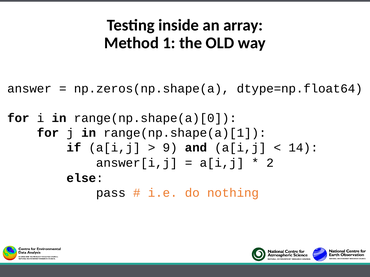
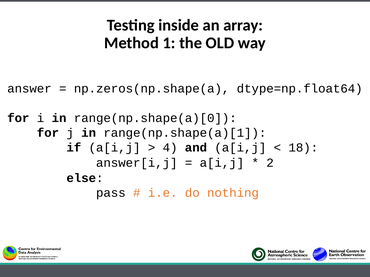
9: 9 -> 4
14: 14 -> 18
